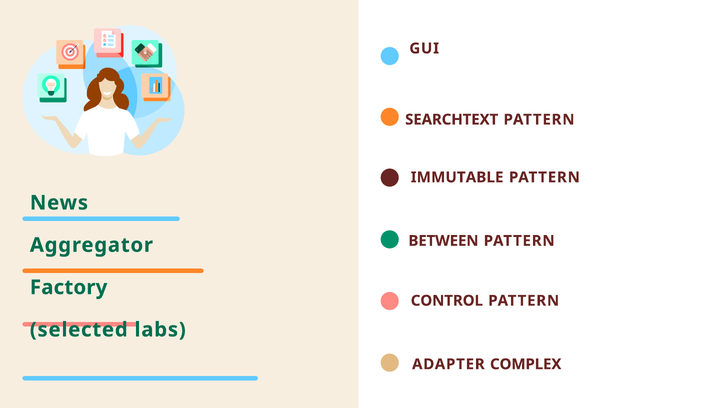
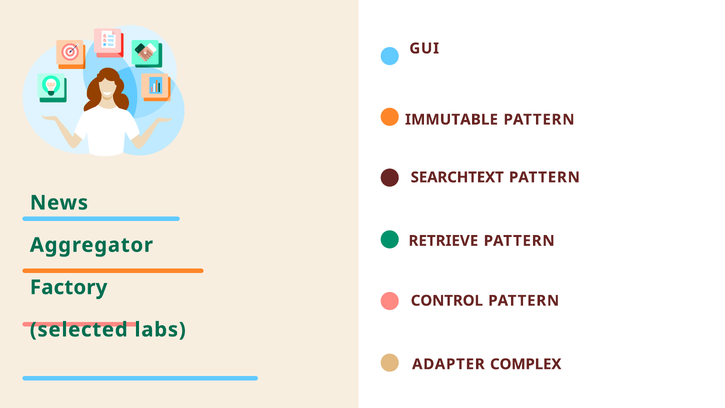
SEARCHTEXT: SEARCHTEXT -> IMMUTABLE
IMMUTABLE: IMMUTABLE -> SEARCHTEXT
BETWEEN: BETWEEN -> RETRIEVE
